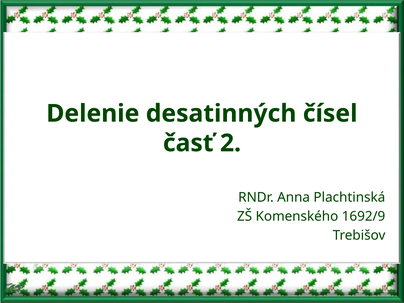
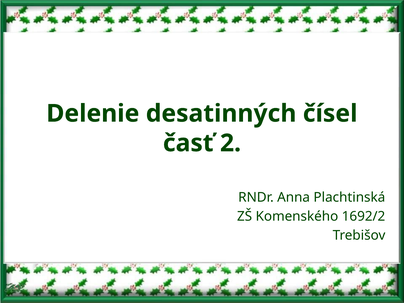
1692/9: 1692/9 -> 1692/2
